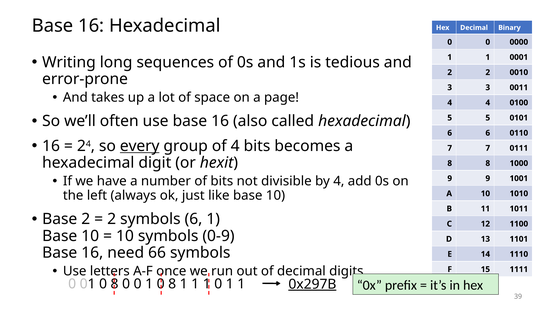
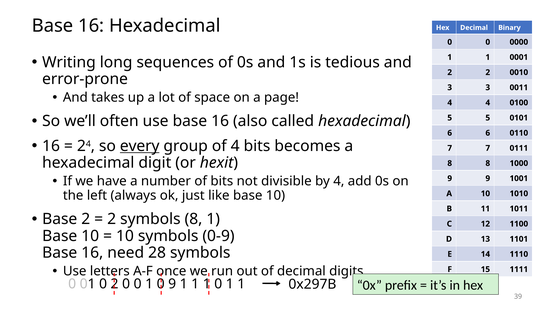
symbols 6: 6 -> 8
66: 66 -> 28
8 at (115, 285): 8 -> 2
0 1 0 8: 8 -> 9
0x297B underline: present -> none
